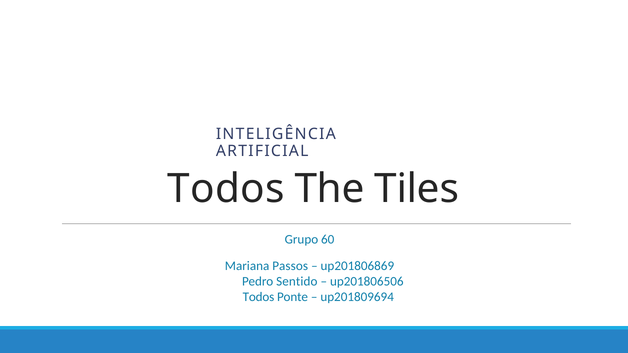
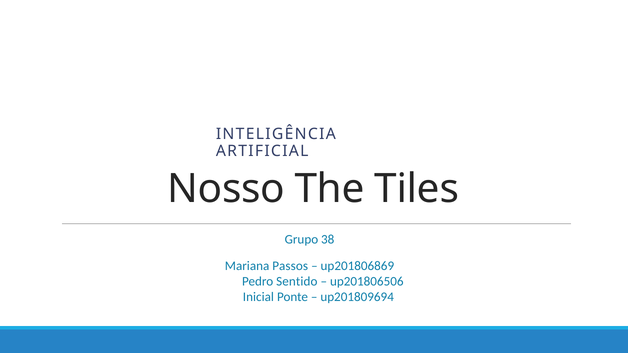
Todos at (226, 189): Todos -> Nosso
60: 60 -> 38
Todos at (259, 297): Todos -> Inicial
